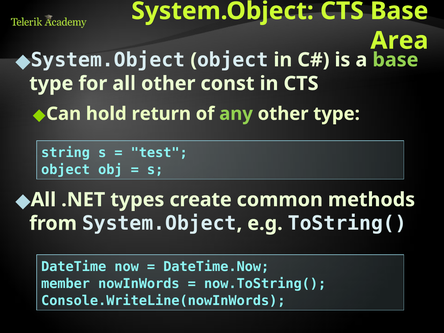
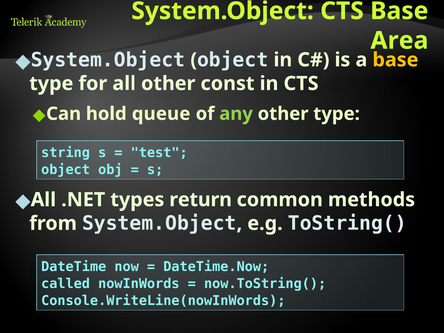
base at (395, 60) colour: light green -> yellow
return: return -> queue
create: create -> return
member: member -> called
